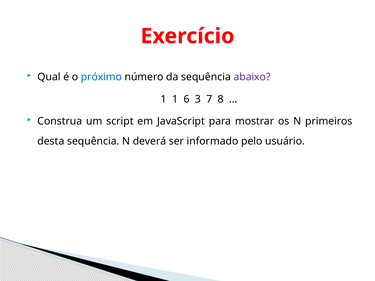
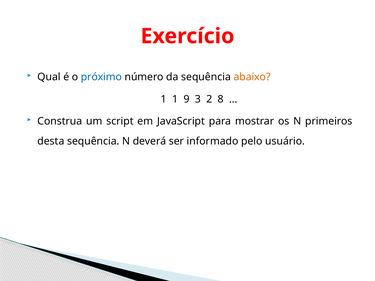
abaixo colour: purple -> orange
6: 6 -> 9
7: 7 -> 2
